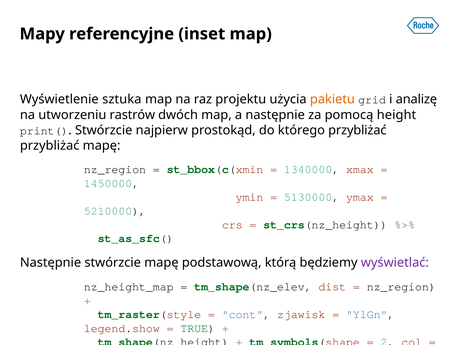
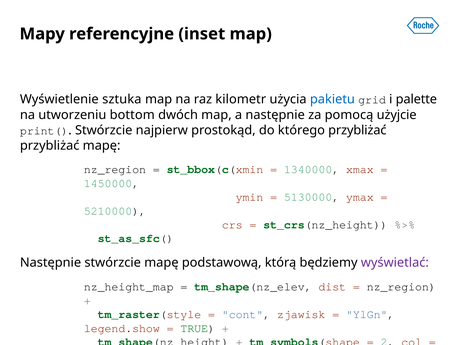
projektu: projektu -> kilometr
pakietu colour: orange -> blue
analizę: analizę -> palette
utworzeniu rastrów: rastrów -> bottom
height: height -> użyjcie
